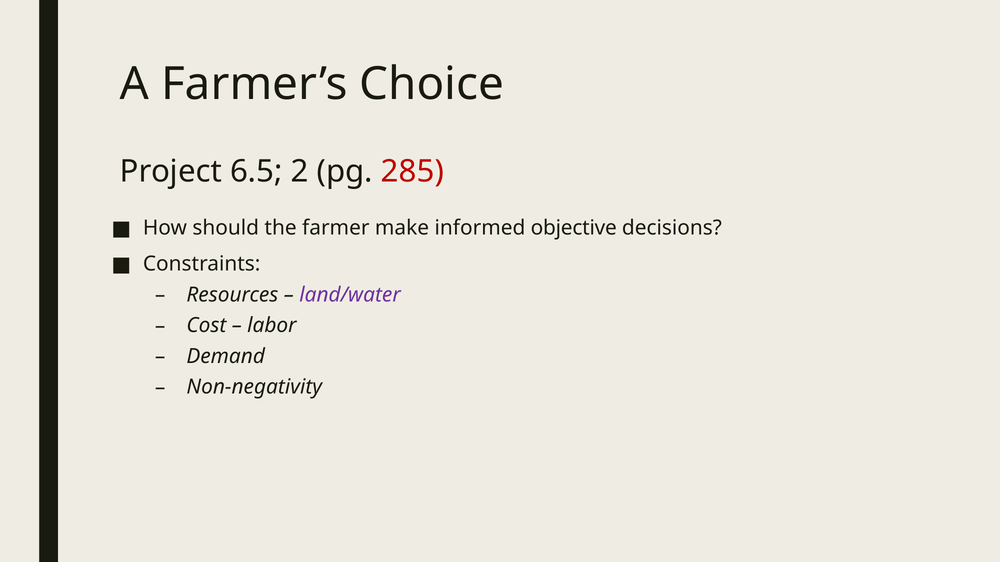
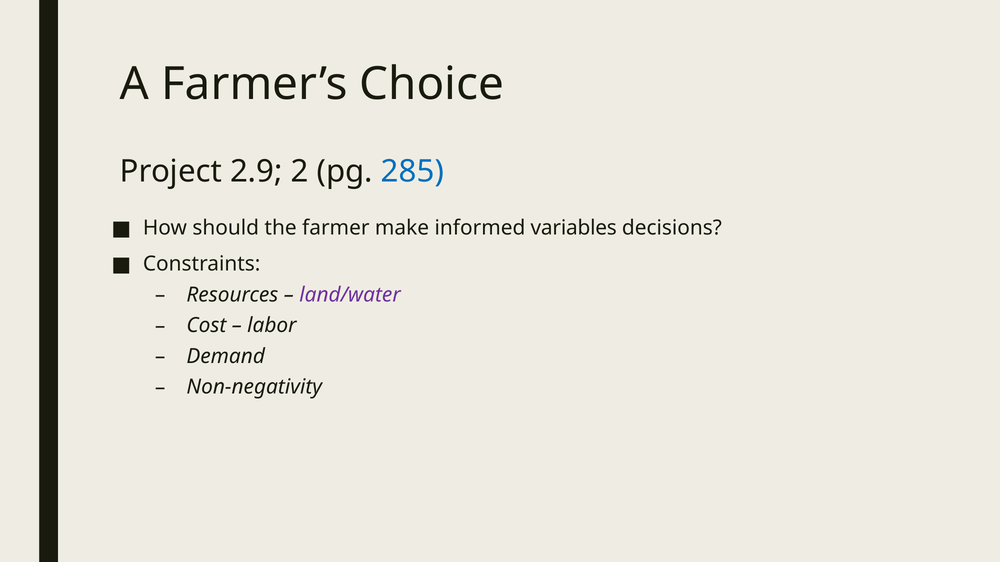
6.5: 6.5 -> 2.9
285 colour: red -> blue
objective: objective -> variables
